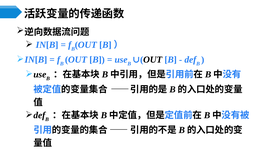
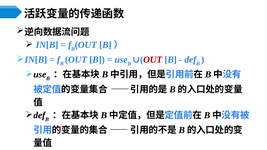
OUT at (153, 60) colour: black -> red
